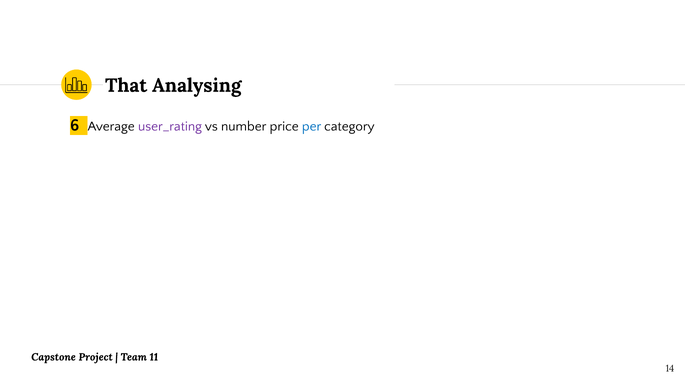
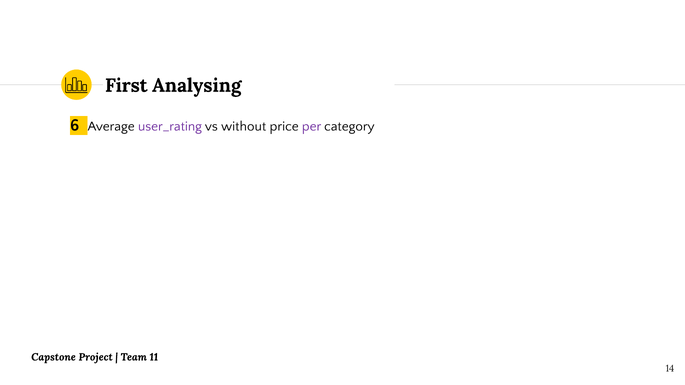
That: That -> First
number: number -> without
per colour: blue -> purple
